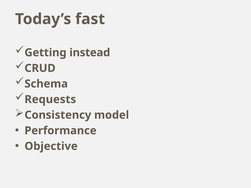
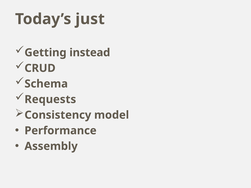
fast: fast -> just
Objective: Objective -> Assembly
